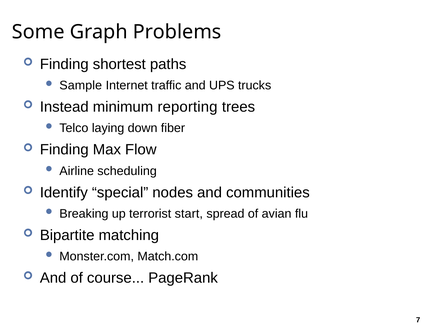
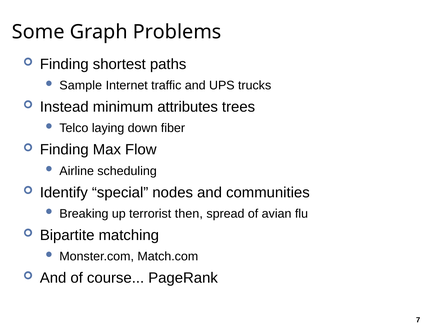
reporting: reporting -> attributes
start: start -> then
